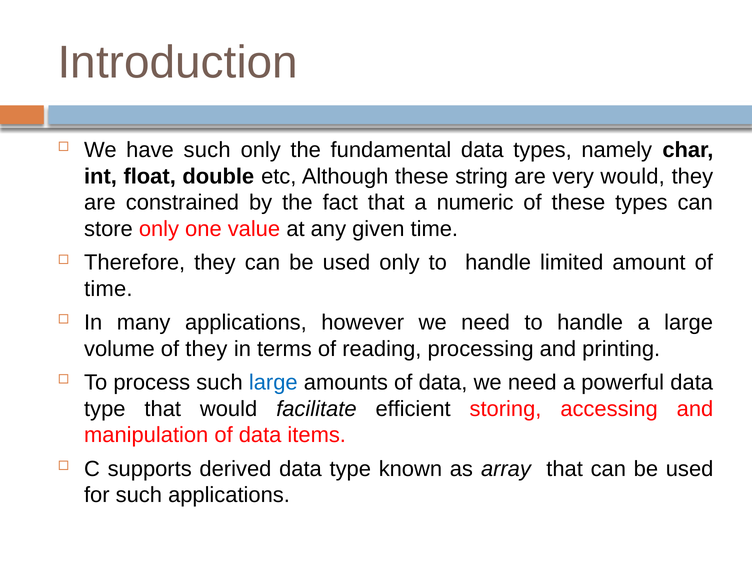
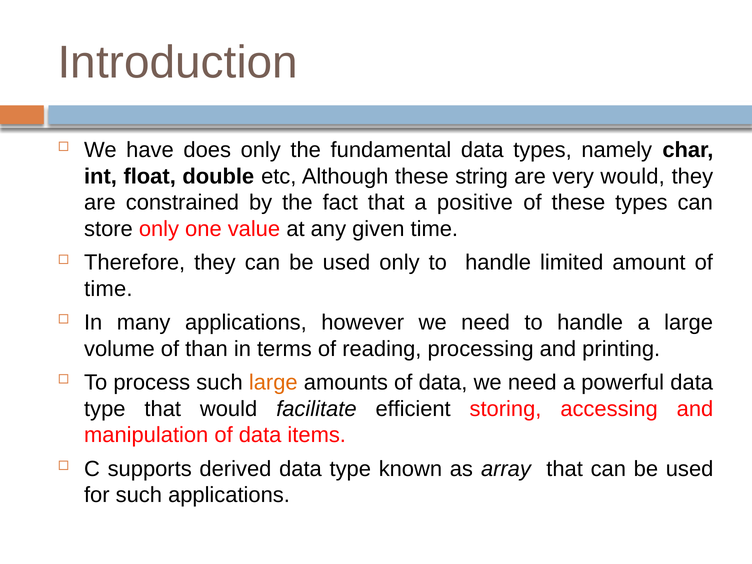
have such: such -> does
numeric: numeric -> positive
of they: they -> than
large at (273, 382) colour: blue -> orange
